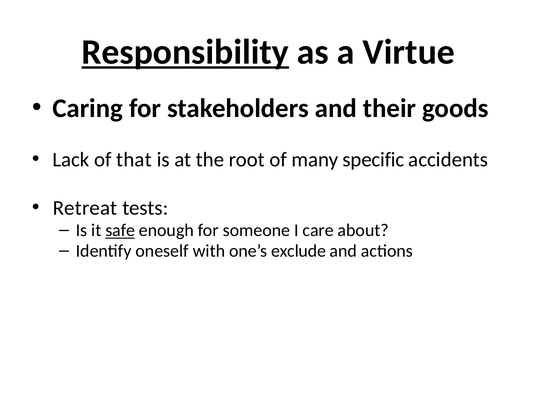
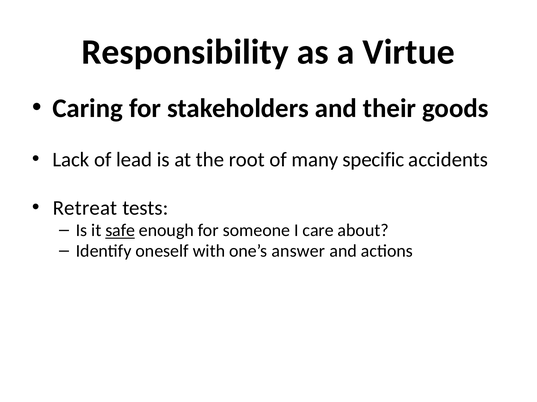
Responsibility underline: present -> none
that: that -> lead
exclude: exclude -> answer
